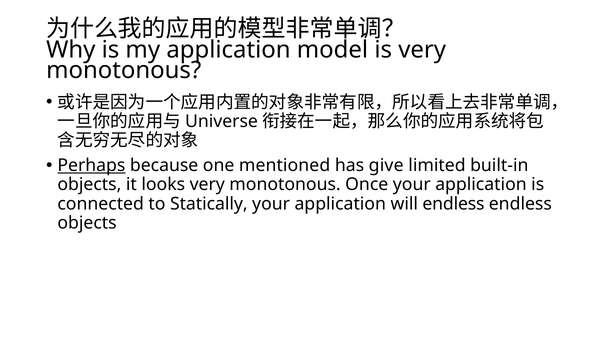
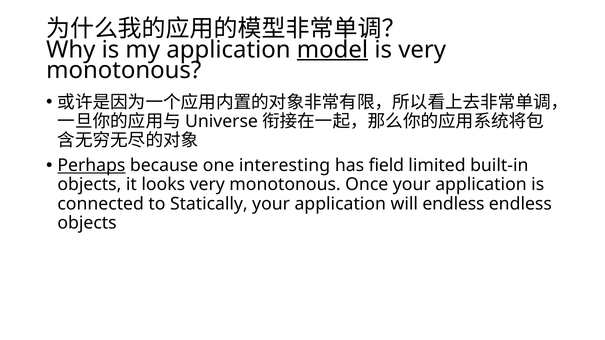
model underline: none -> present
mentioned: mentioned -> interesting
give: give -> field
